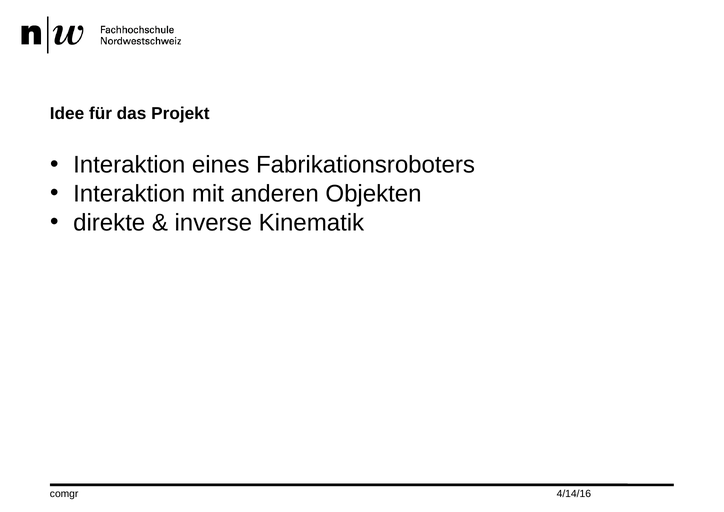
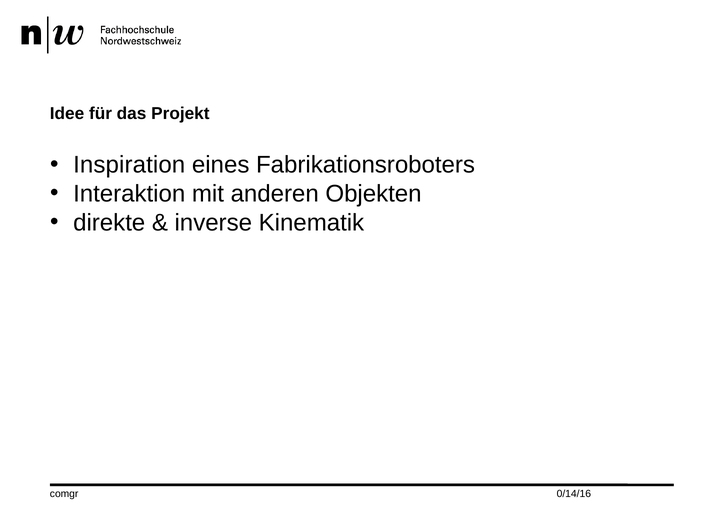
Interaktion at (129, 165): Interaktion -> Inspiration
4/14/16: 4/14/16 -> 0/14/16
